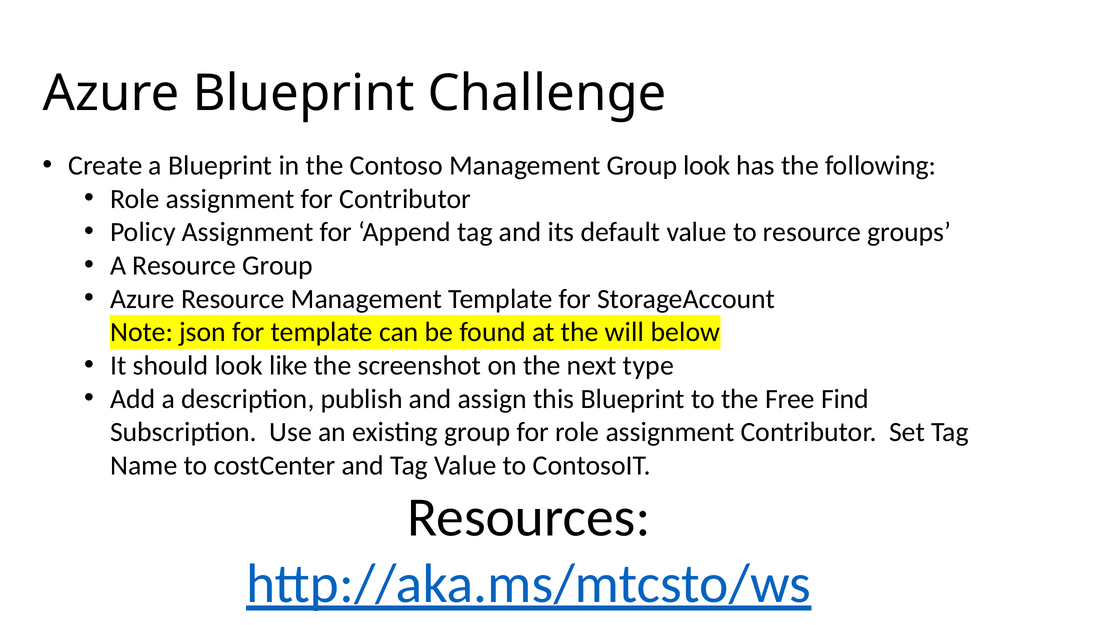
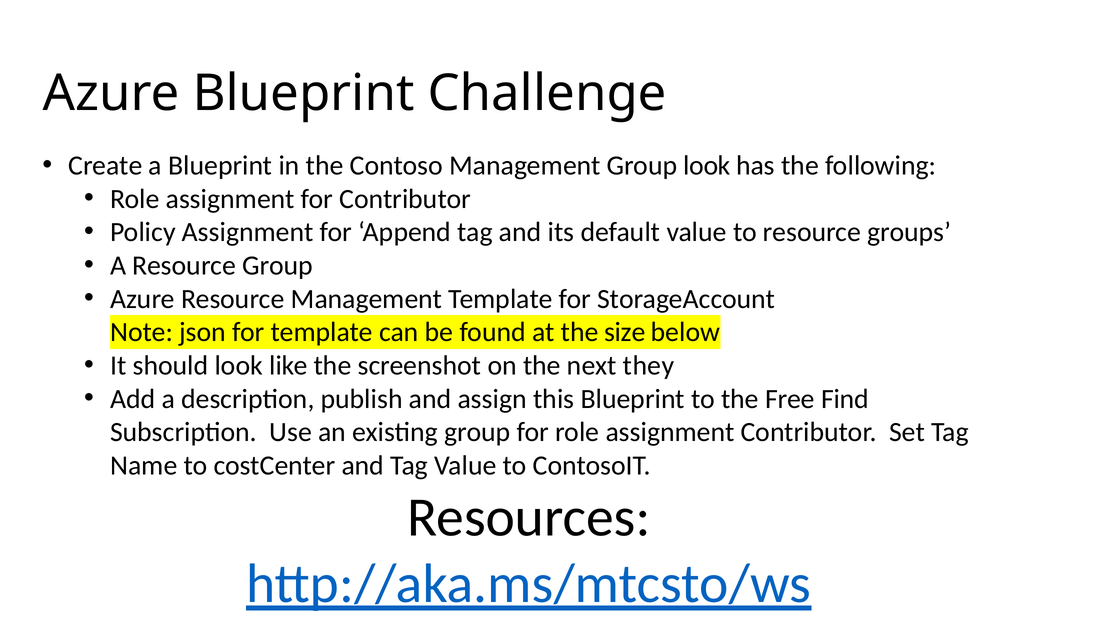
will: will -> size
type: type -> they
